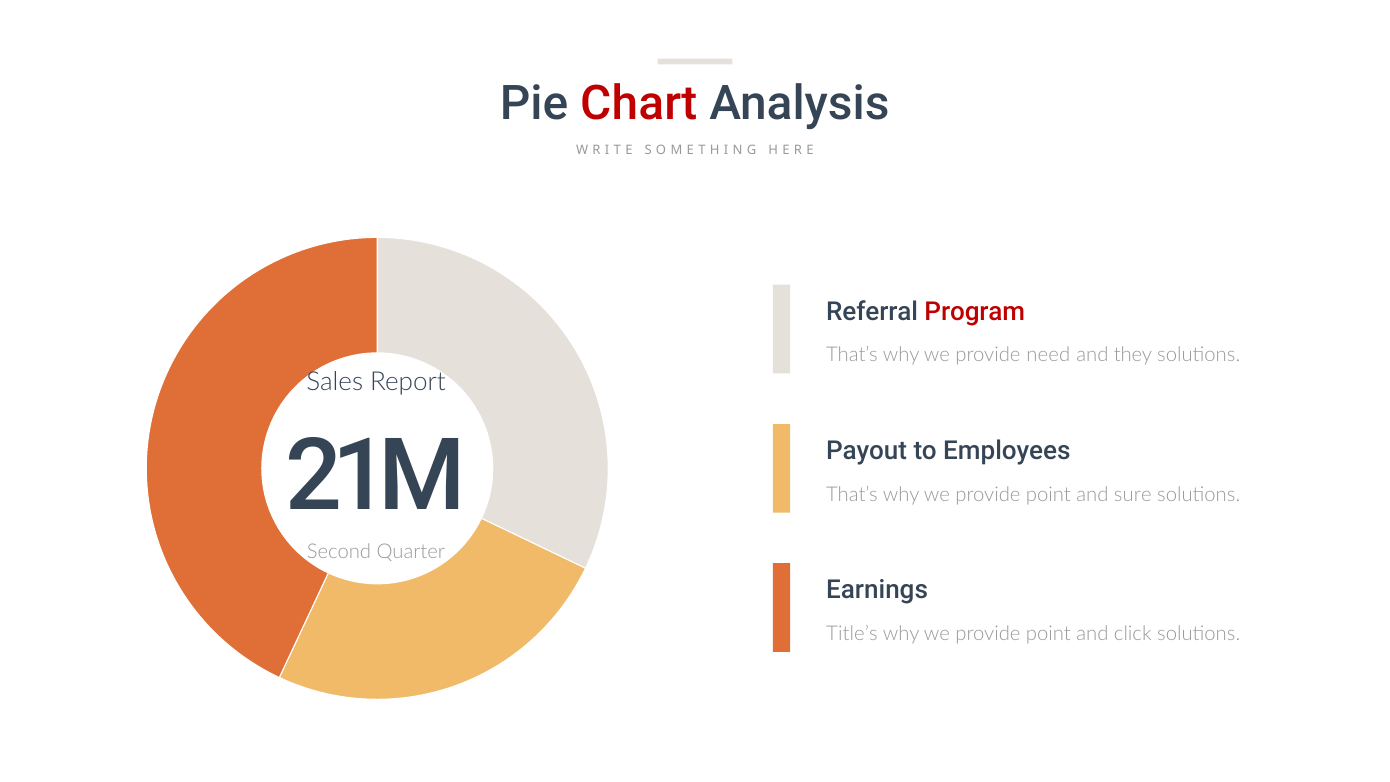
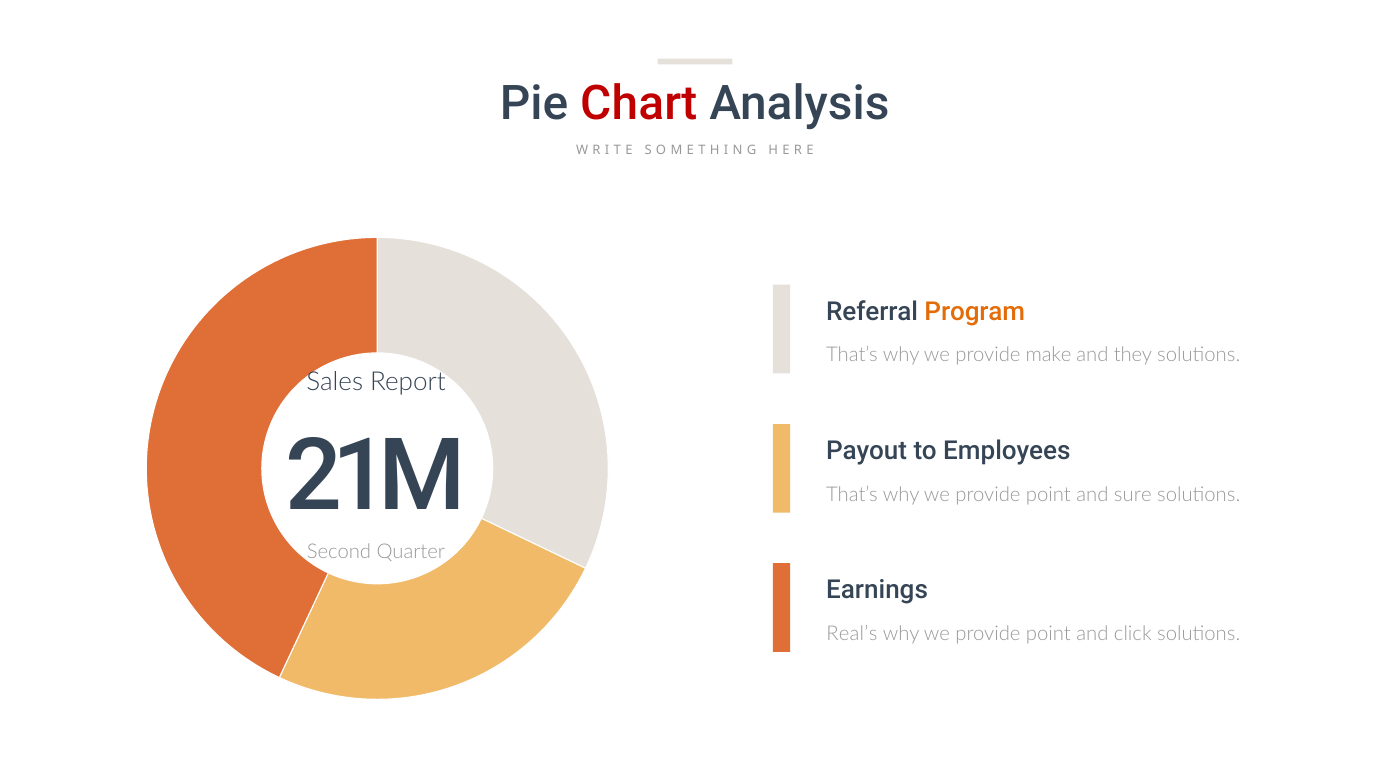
Program colour: red -> orange
need: need -> make
Title’s: Title’s -> Real’s
